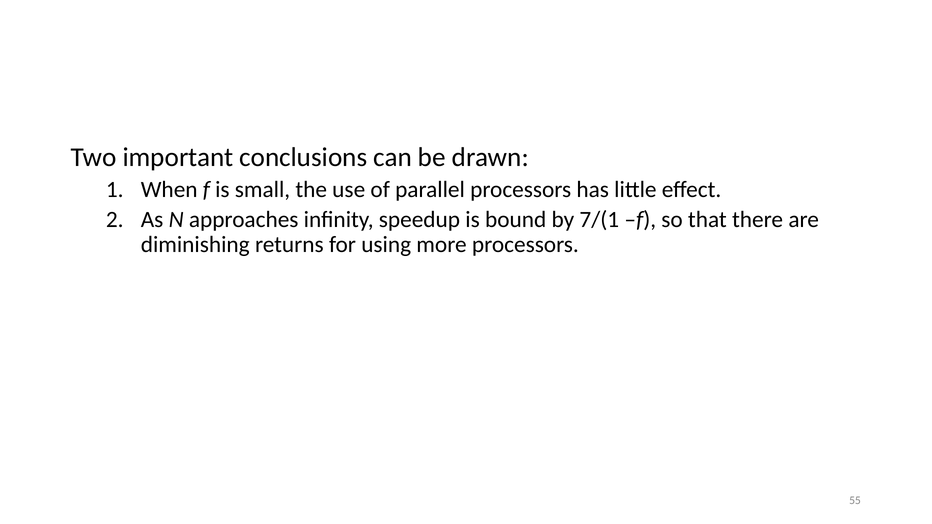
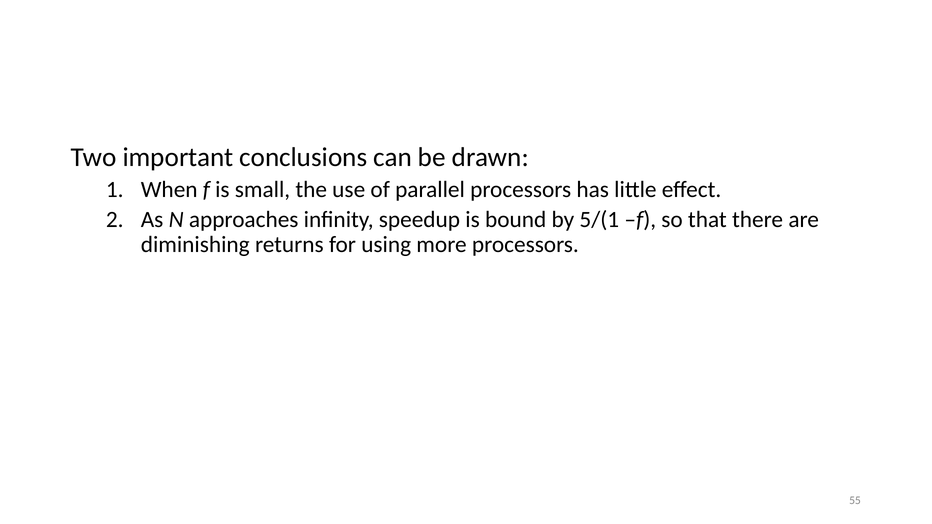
7/(1: 7/(1 -> 5/(1
